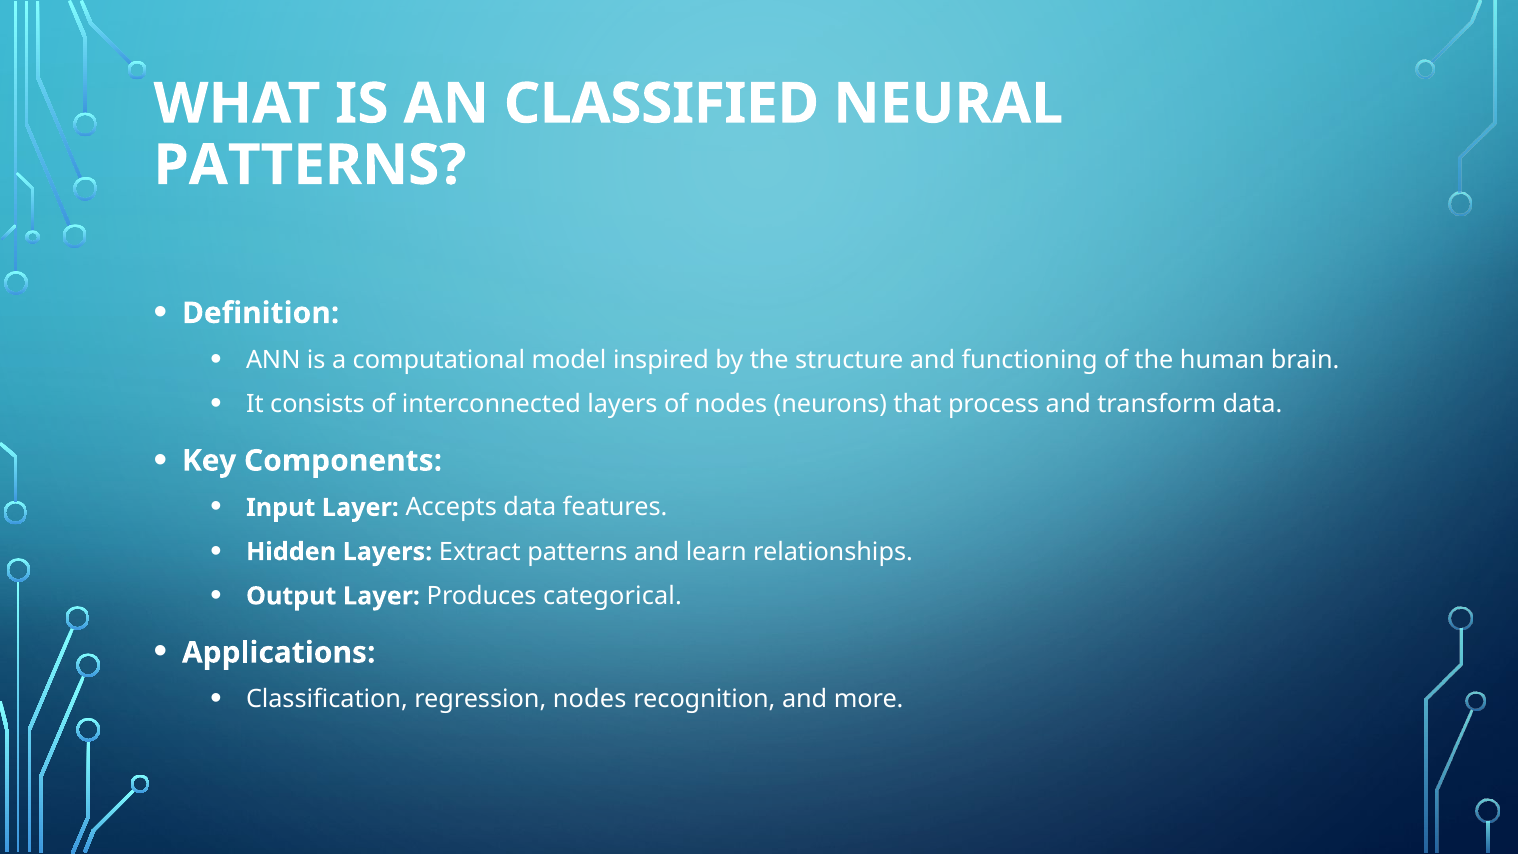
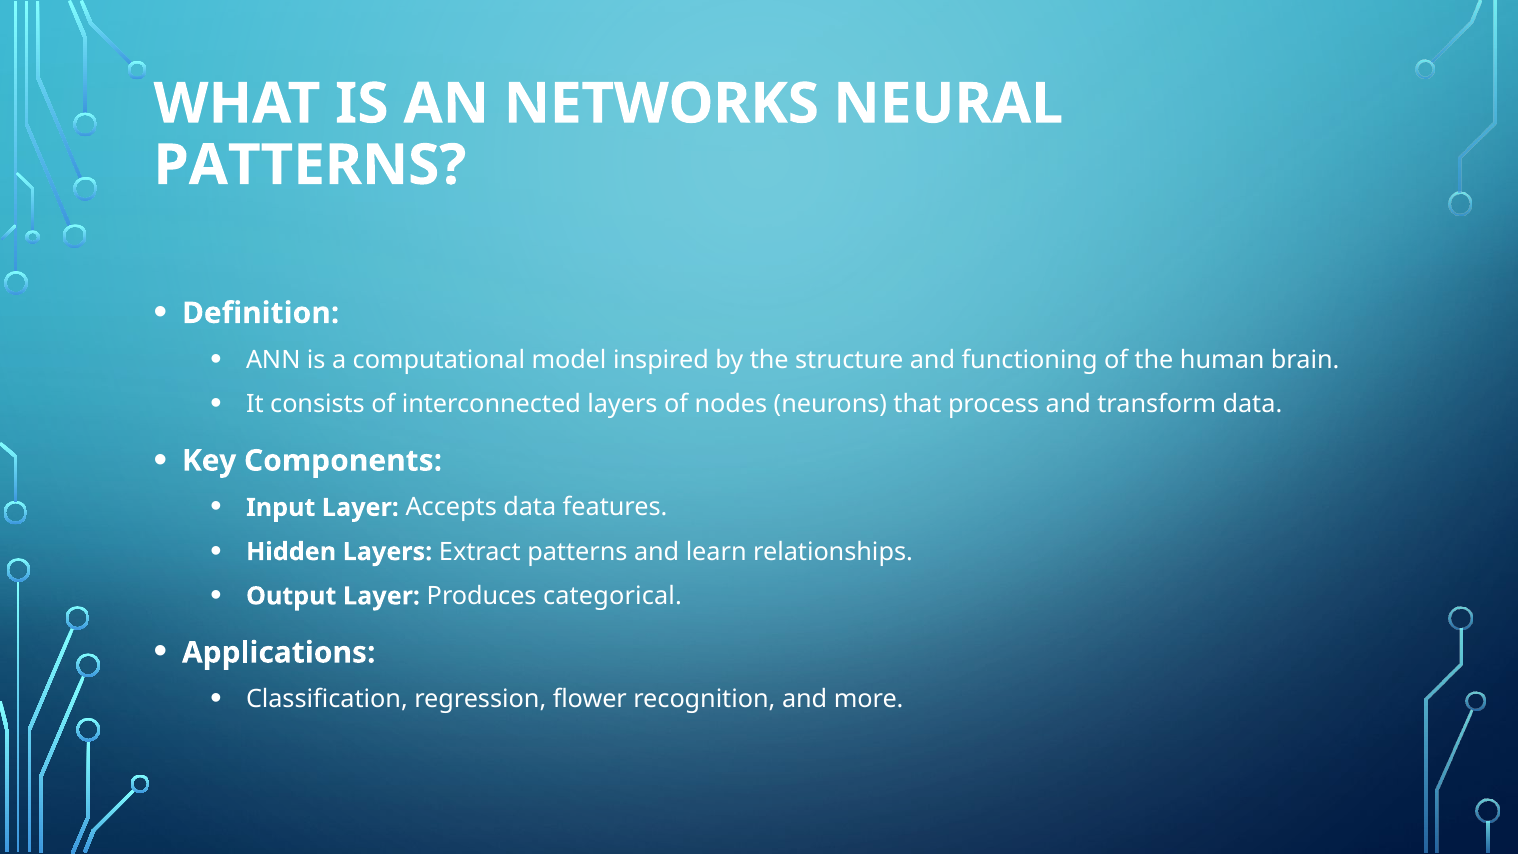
CLASSIFIED: CLASSIFIED -> NETWORKS
regression nodes: nodes -> flower
